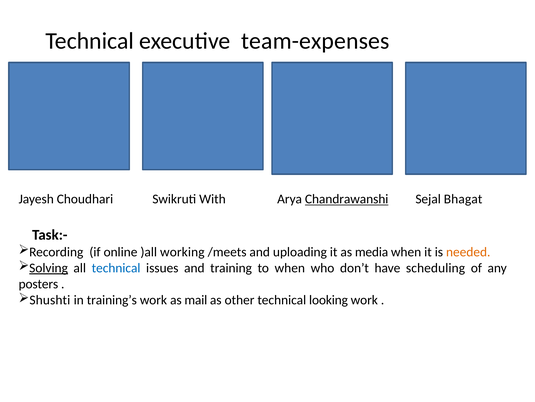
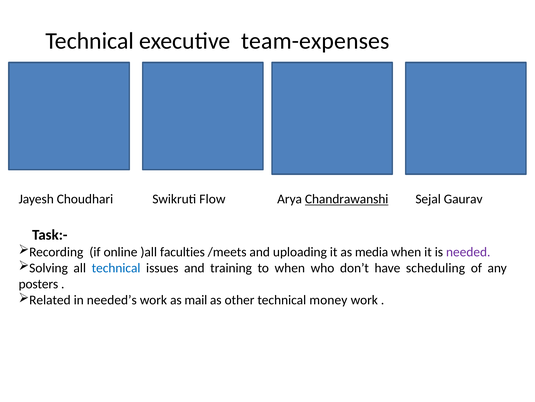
With: With -> Flow
Bhagat: Bhagat -> Gaurav
working: working -> faculties
needed colour: orange -> purple
Solving underline: present -> none
Shushti: Shushti -> Related
training’s: training’s -> needed’s
looking: looking -> money
